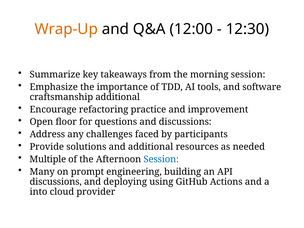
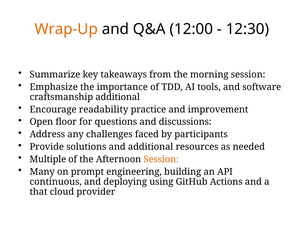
refactoring: refactoring -> readability
Session at (161, 159) colour: blue -> orange
discussions at (56, 182): discussions -> continuous
into: into -> that
